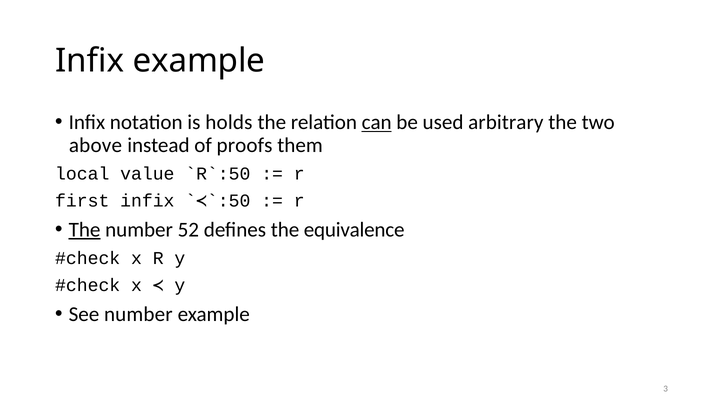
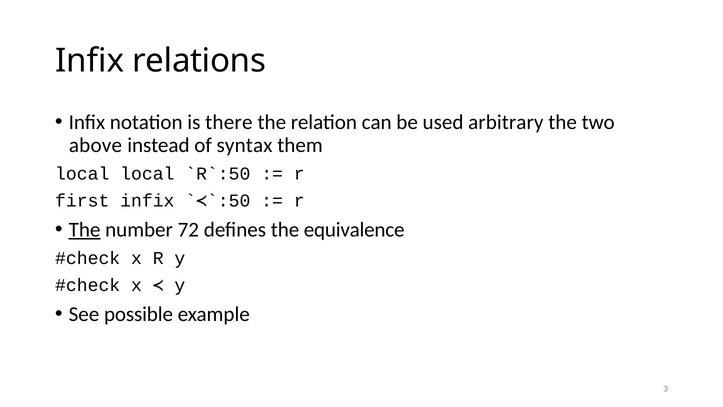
Infix example: example -> relations
holds: holds -> there
can underline: present -> none
proofs: proofs -> syntax
local value: value -> local
52: 52 -> 72
See number: number -> possible
